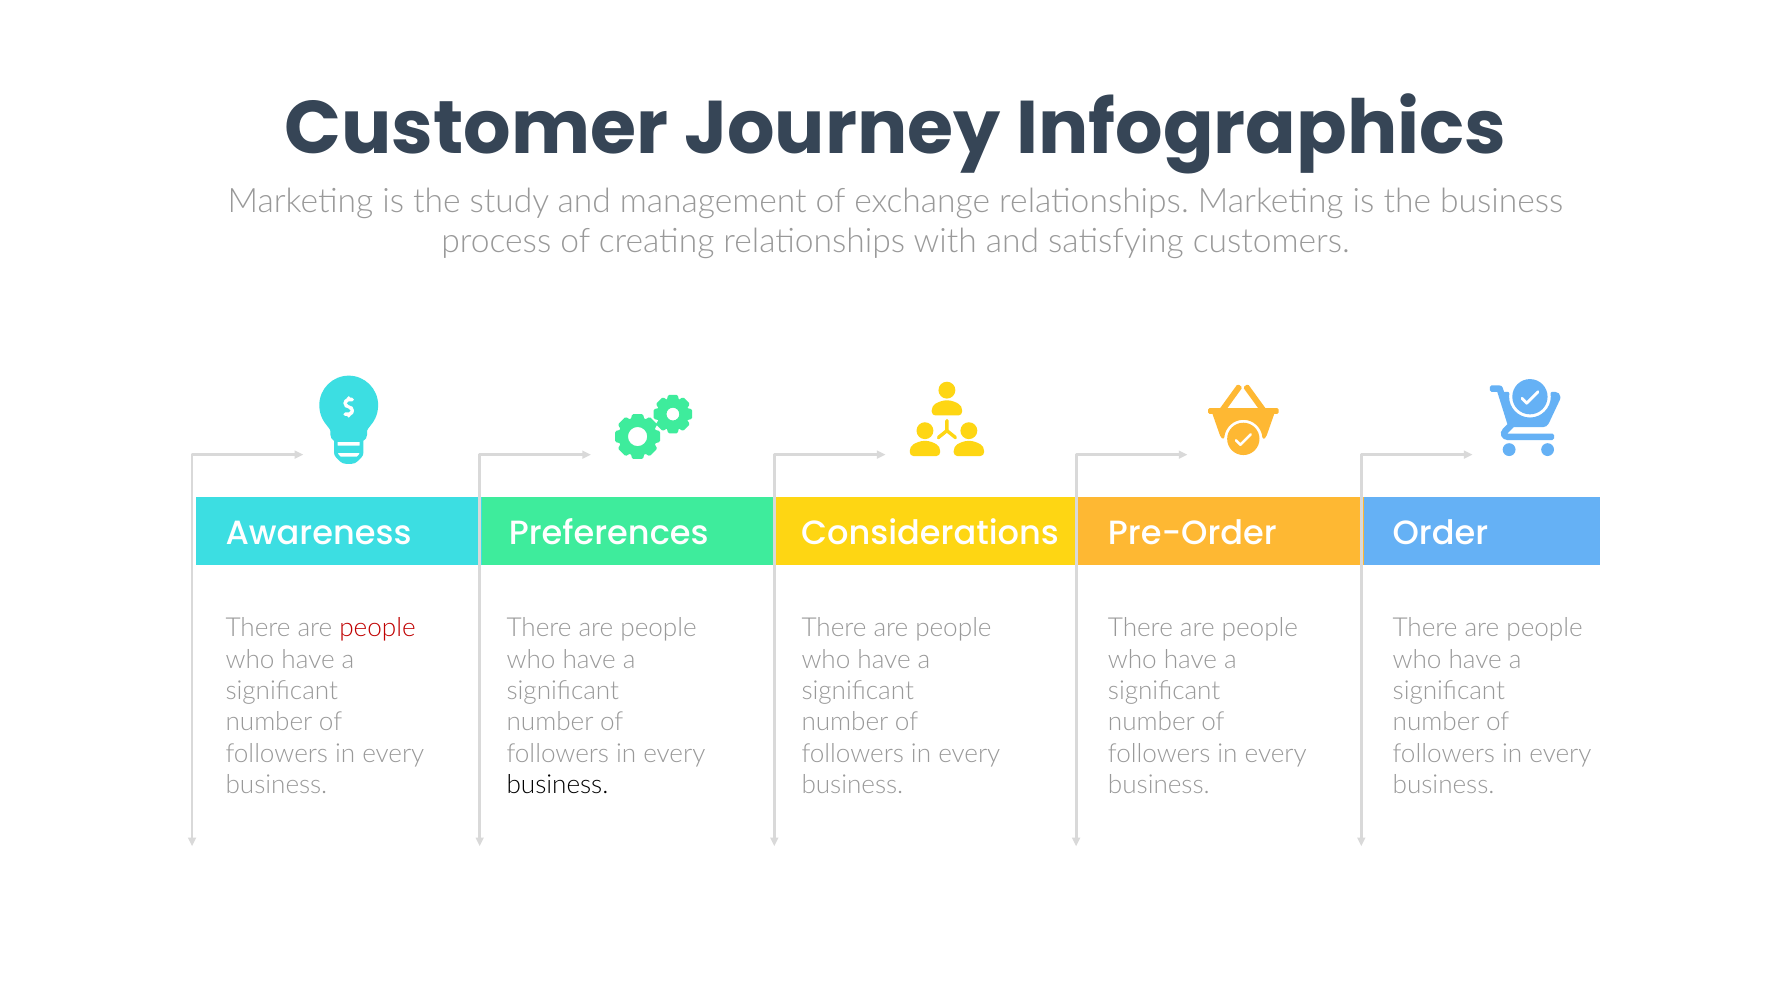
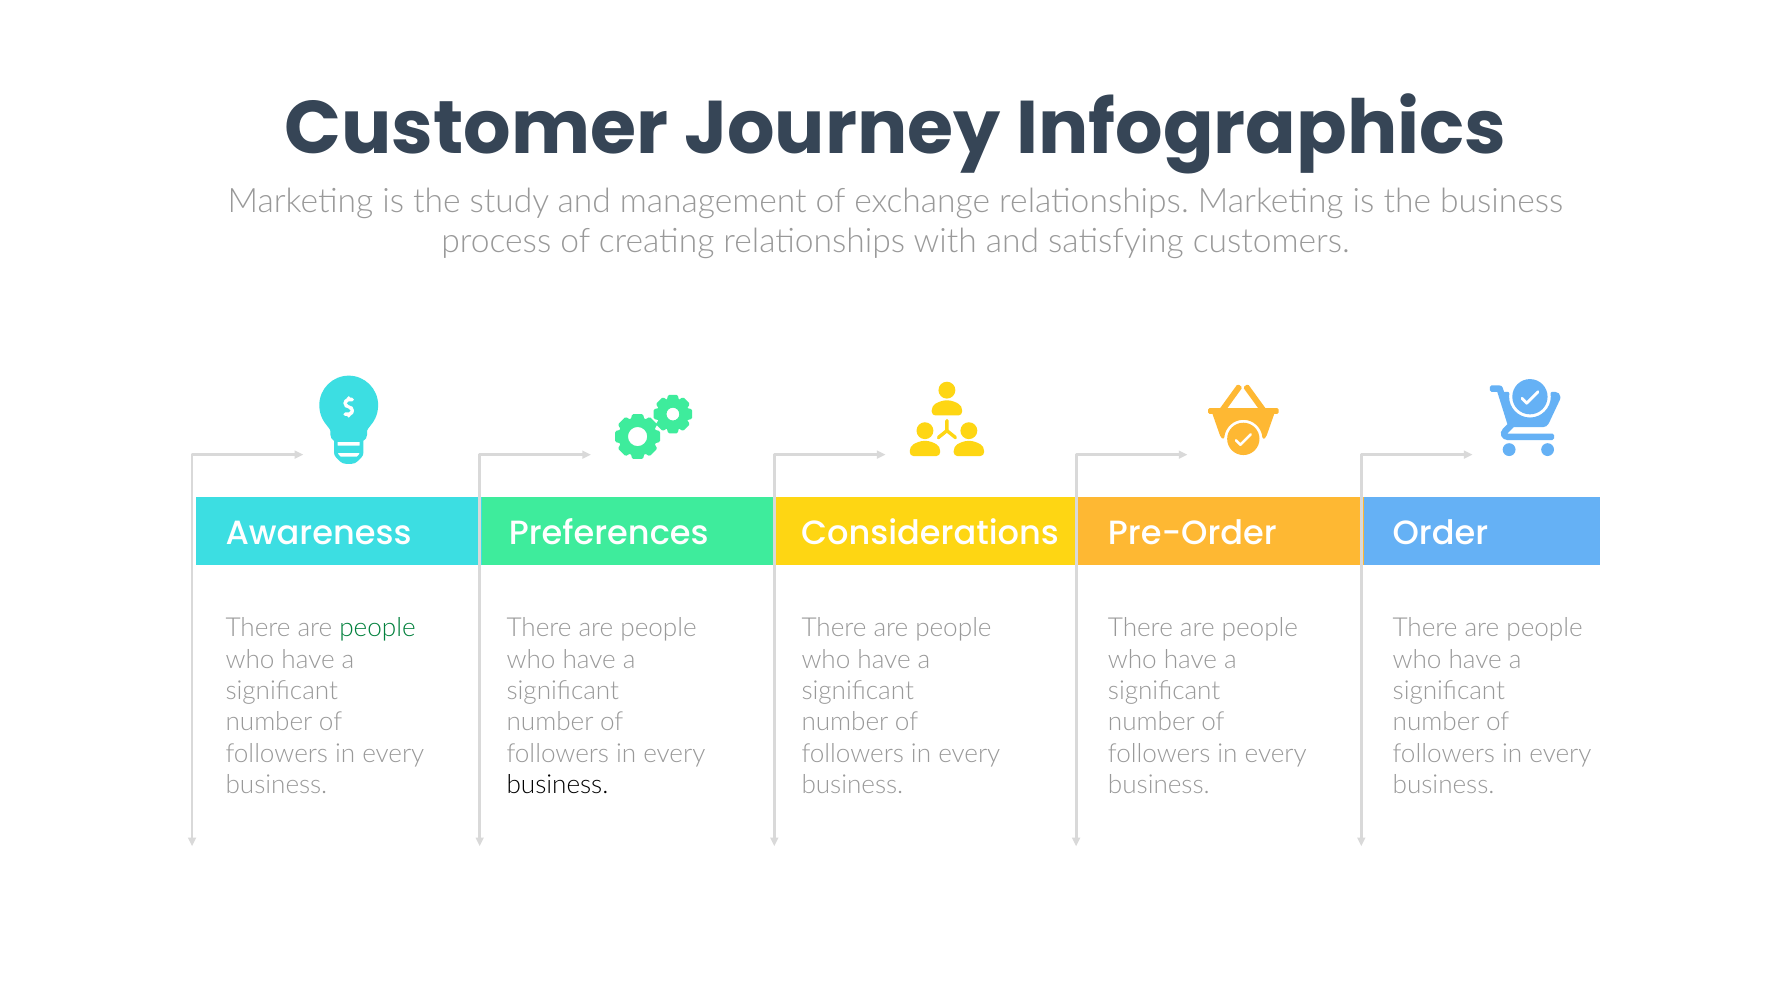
people at (377, 628) colour: red -> green
